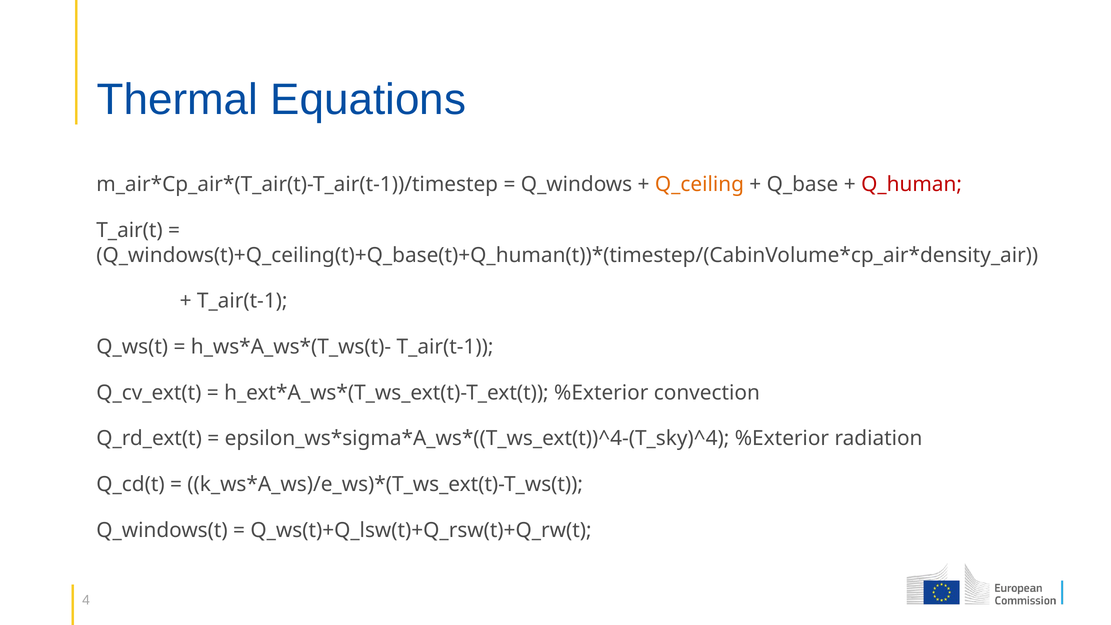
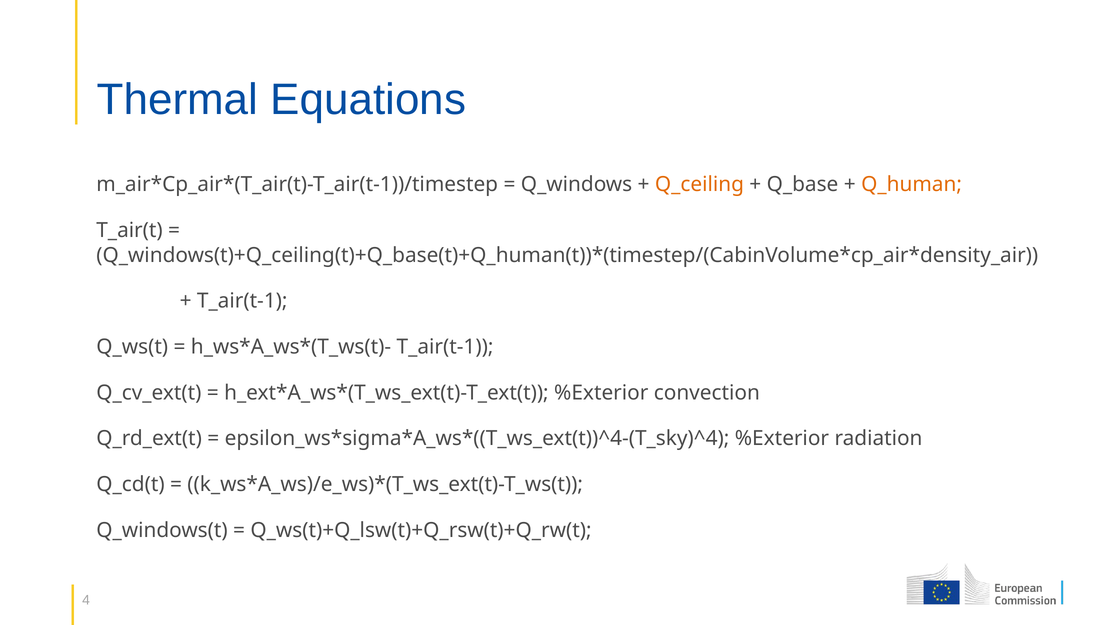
Q_human colour: red -> orange
